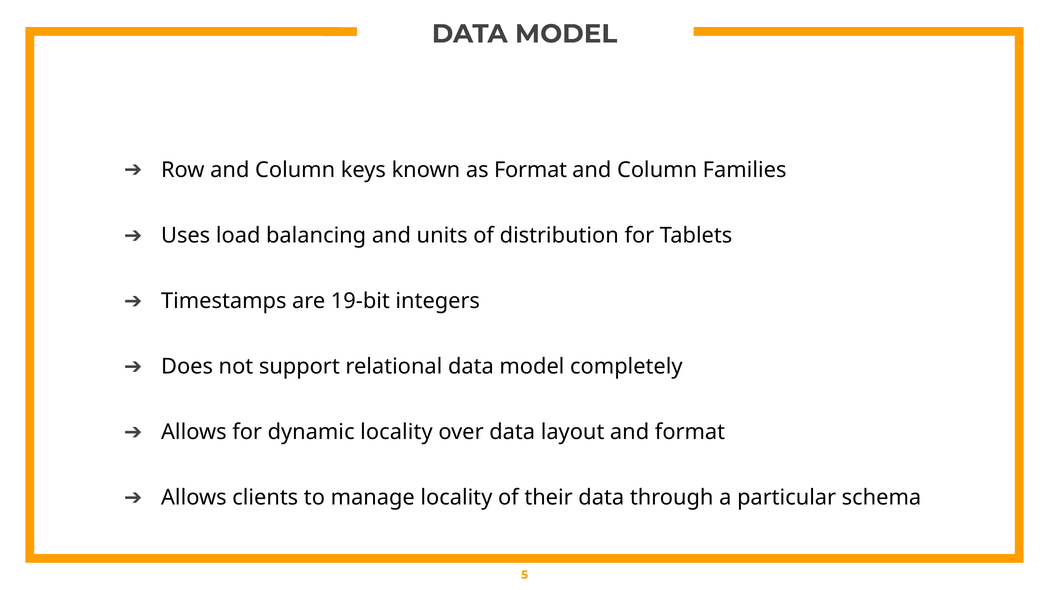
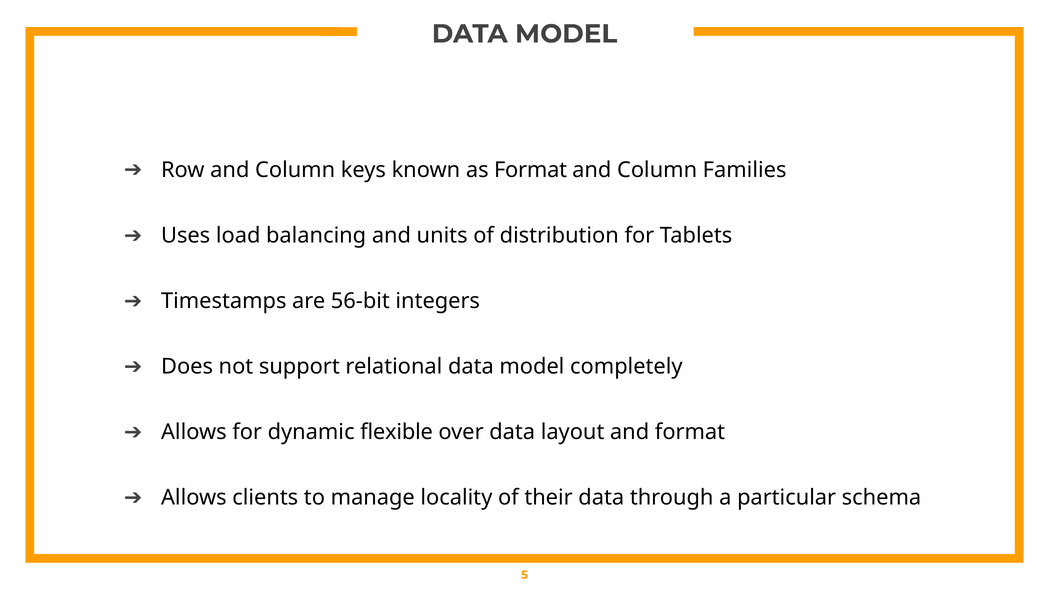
19-bit: 19-bit -> 56-bit
dynamic locality: locality -> flexible
